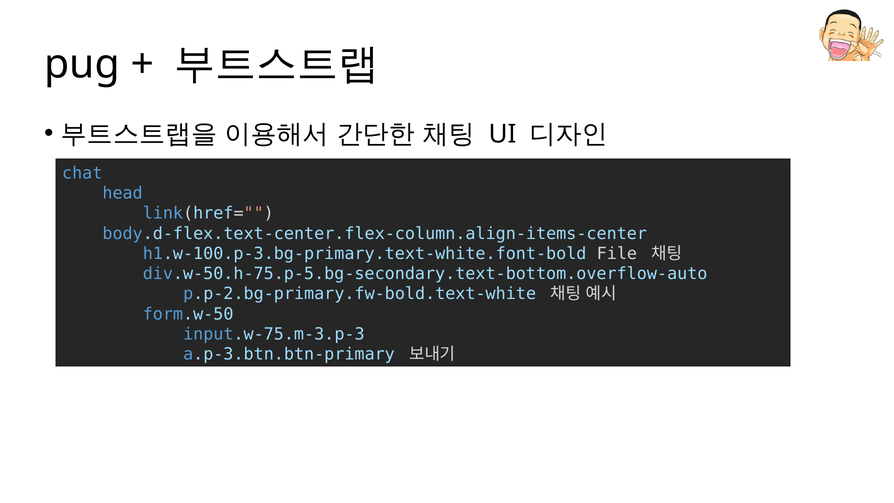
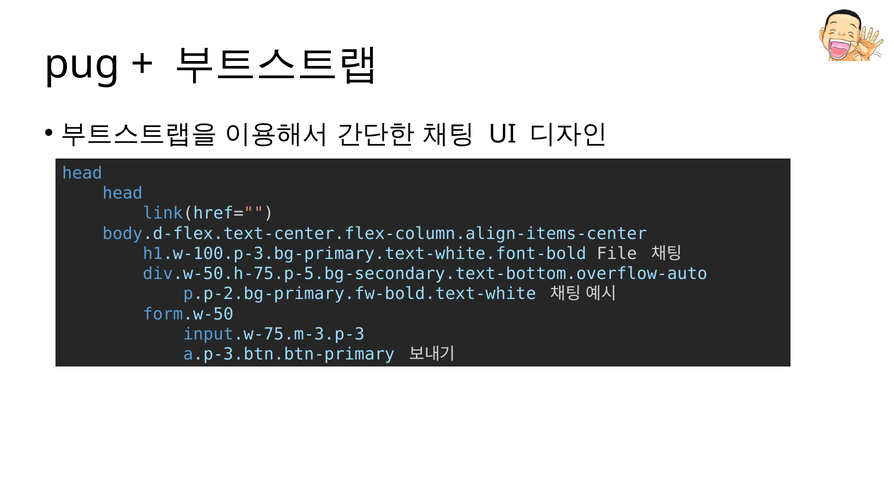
chat at (82, 173): chat -> head
